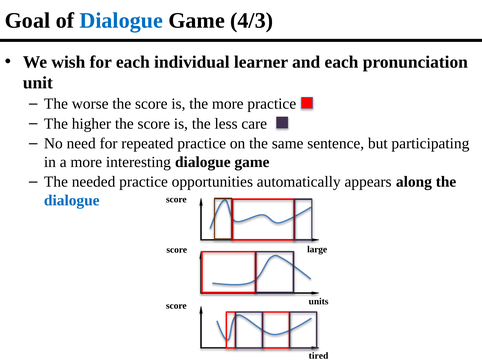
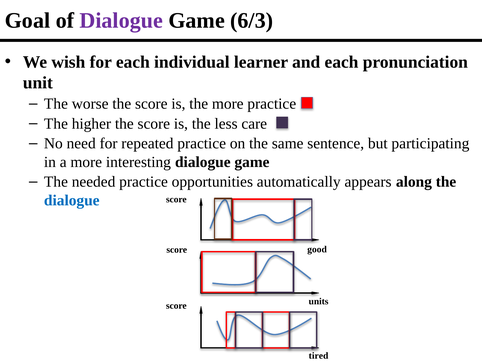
Dialogue at (121, 21) colour: blue -> purple
4/3: 4/3 -> 6/3
large: large -> good
